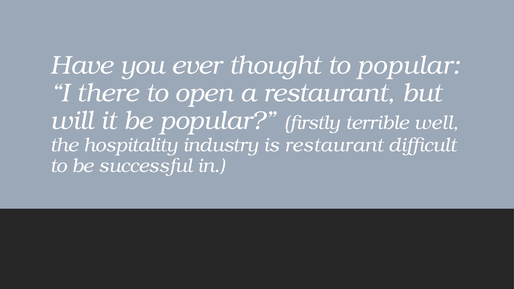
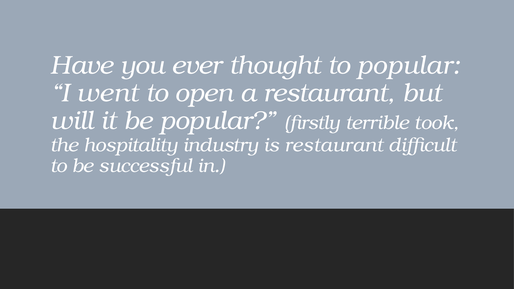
there: there -> went
well: well -> took
